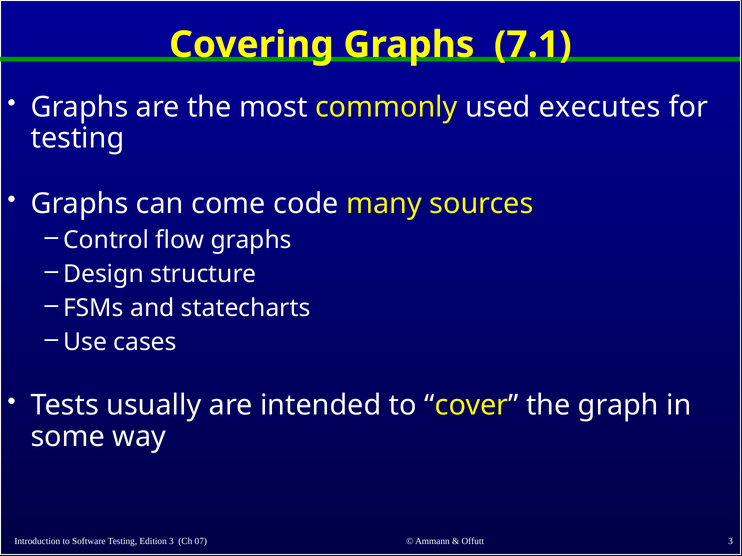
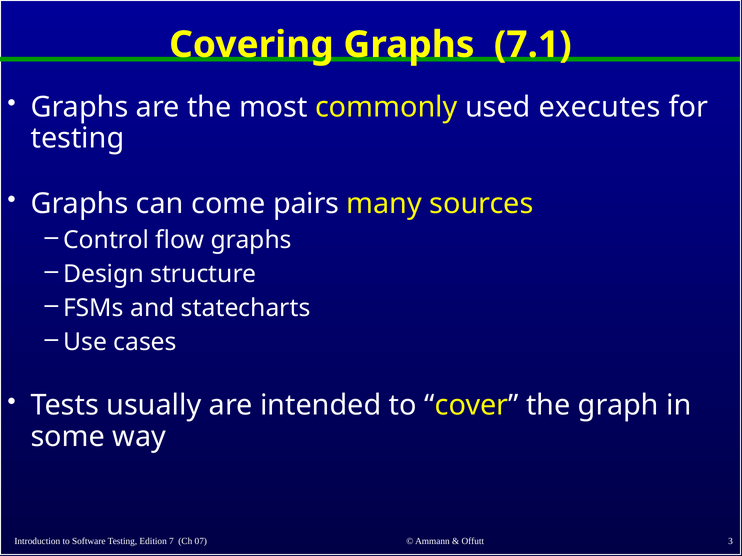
code: code -> pairs
Edition 3: 3 -> 7
